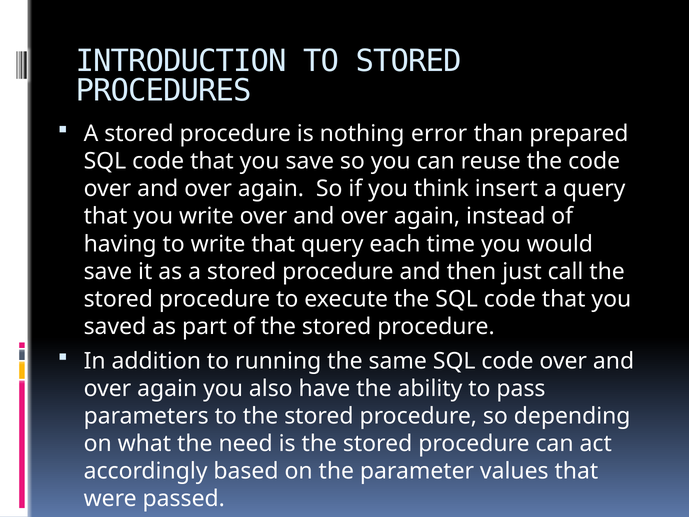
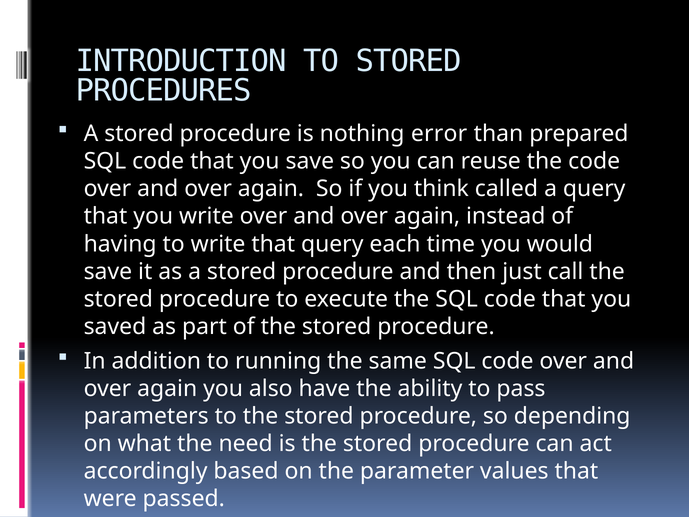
insert: insert -> called
